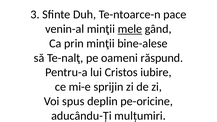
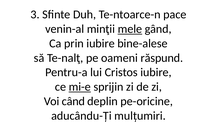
prin minţii: minţii -> iubire
mi-e underline: none -> present
spus: spus -> când
